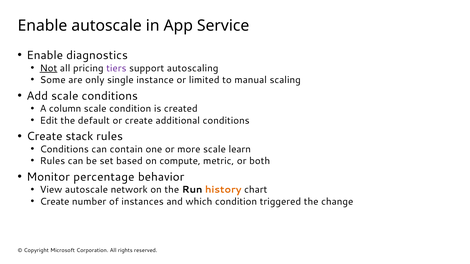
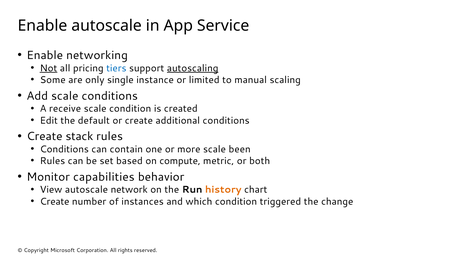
diagnostics: diagnostics -> networking
tiers colour: purple -> blue
autoscaling underline: none -> present
column: column -> receive
learn: learn -> been
percentage: percentage -> capabilities
